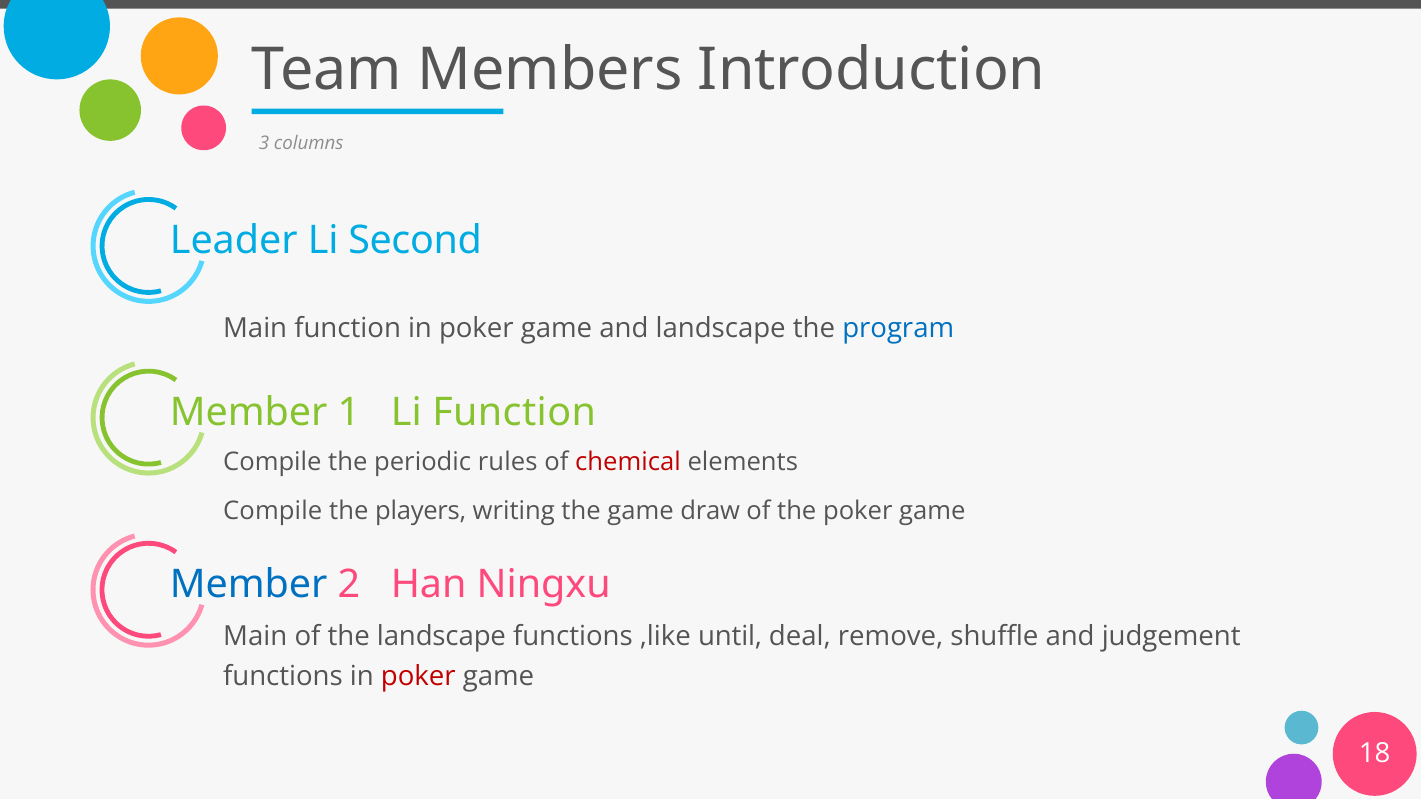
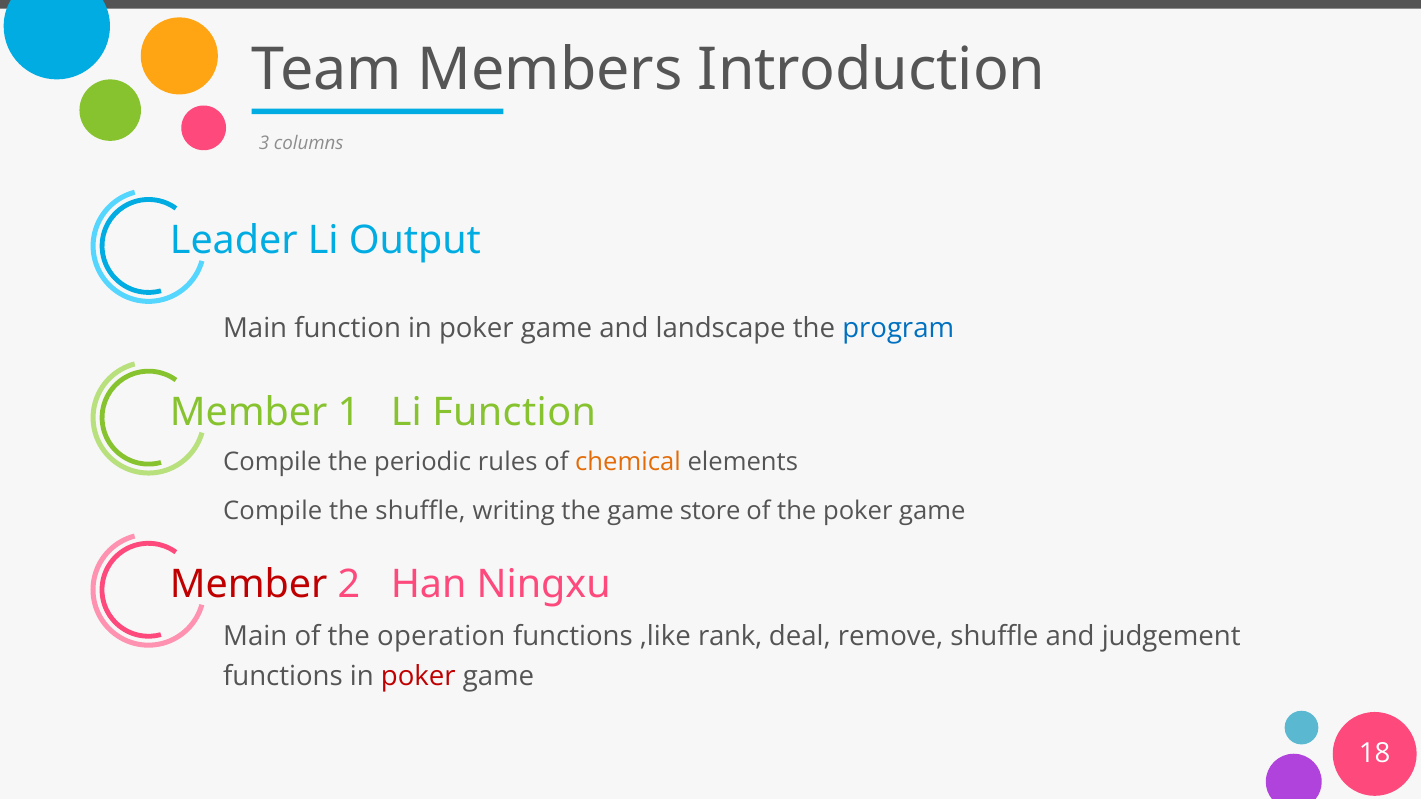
Second: Second -> Output
chemical colour: red -> orange
the players: players -> shuffle
draw: draw -> store
Member at (249, 584) colour: blue -> red
the landscape: landscape -> operation
until: until -> rank
